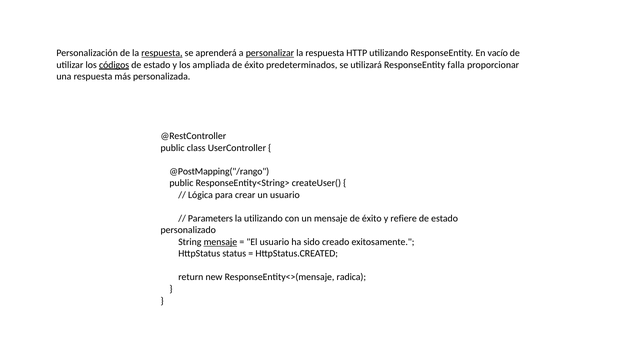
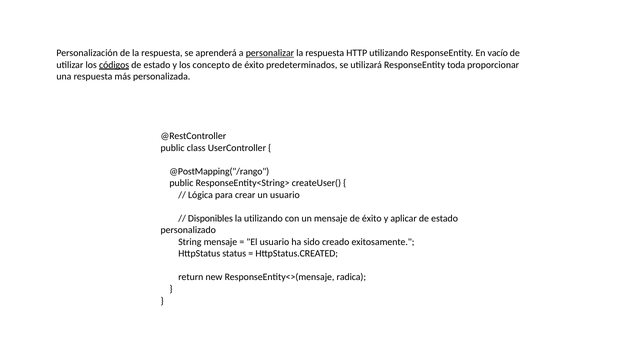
respuesta at (162, 53) underline: present -> none
ampliada: ampliada -> concepto
falla: falla -> toda
Parameters: Parameters -> Disponibles
refiere: refiere -> aplicar
mensaje at (220, 242) underline: present -> none
